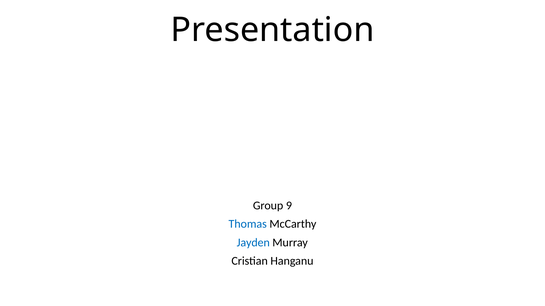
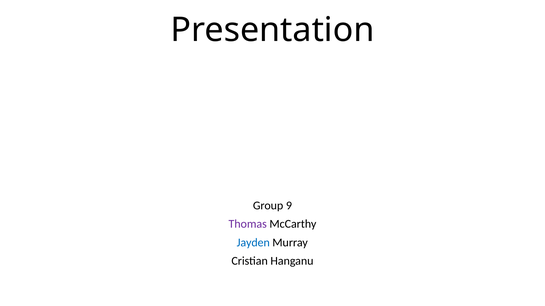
Thomas colour: blue -> purple
